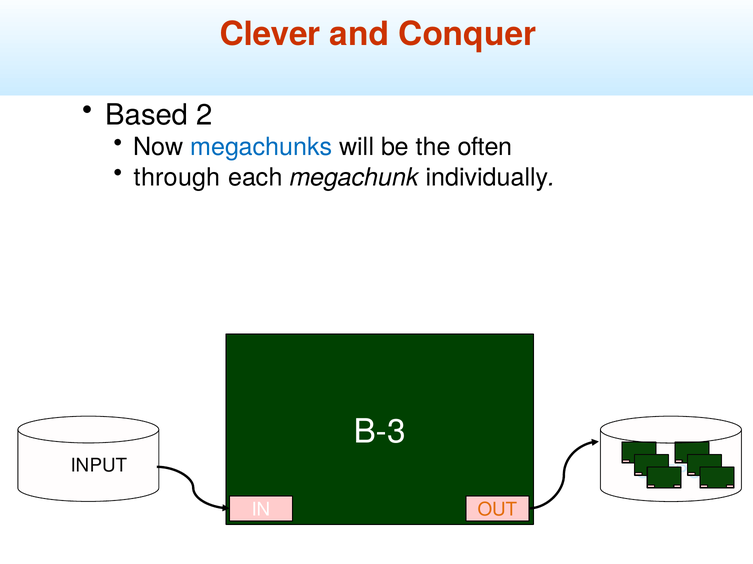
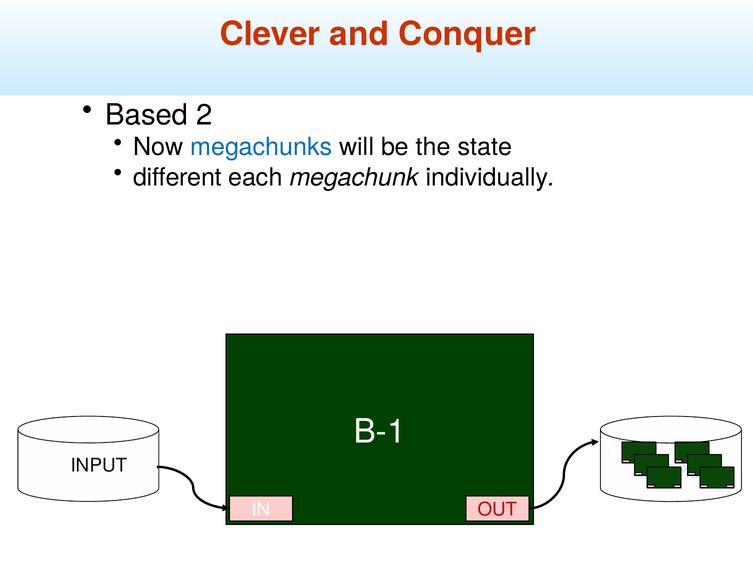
often: often -> state
through: through -> different
B-3: B-3 -> B-1
OUT colour: orange -> red
